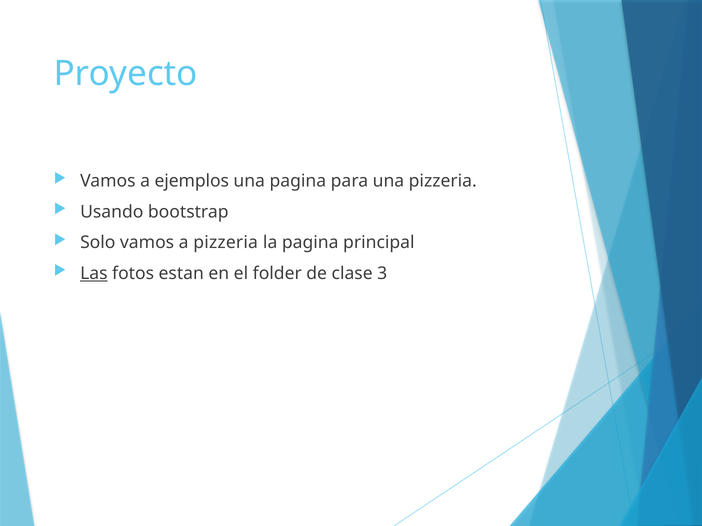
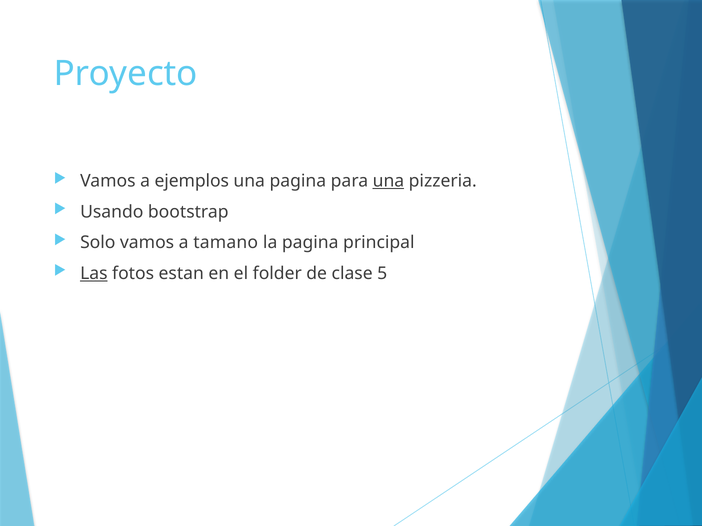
una at (388, 181) underline: none -> present
a pizzeria: pizzeria -> tamano
3: 3 -> 5
